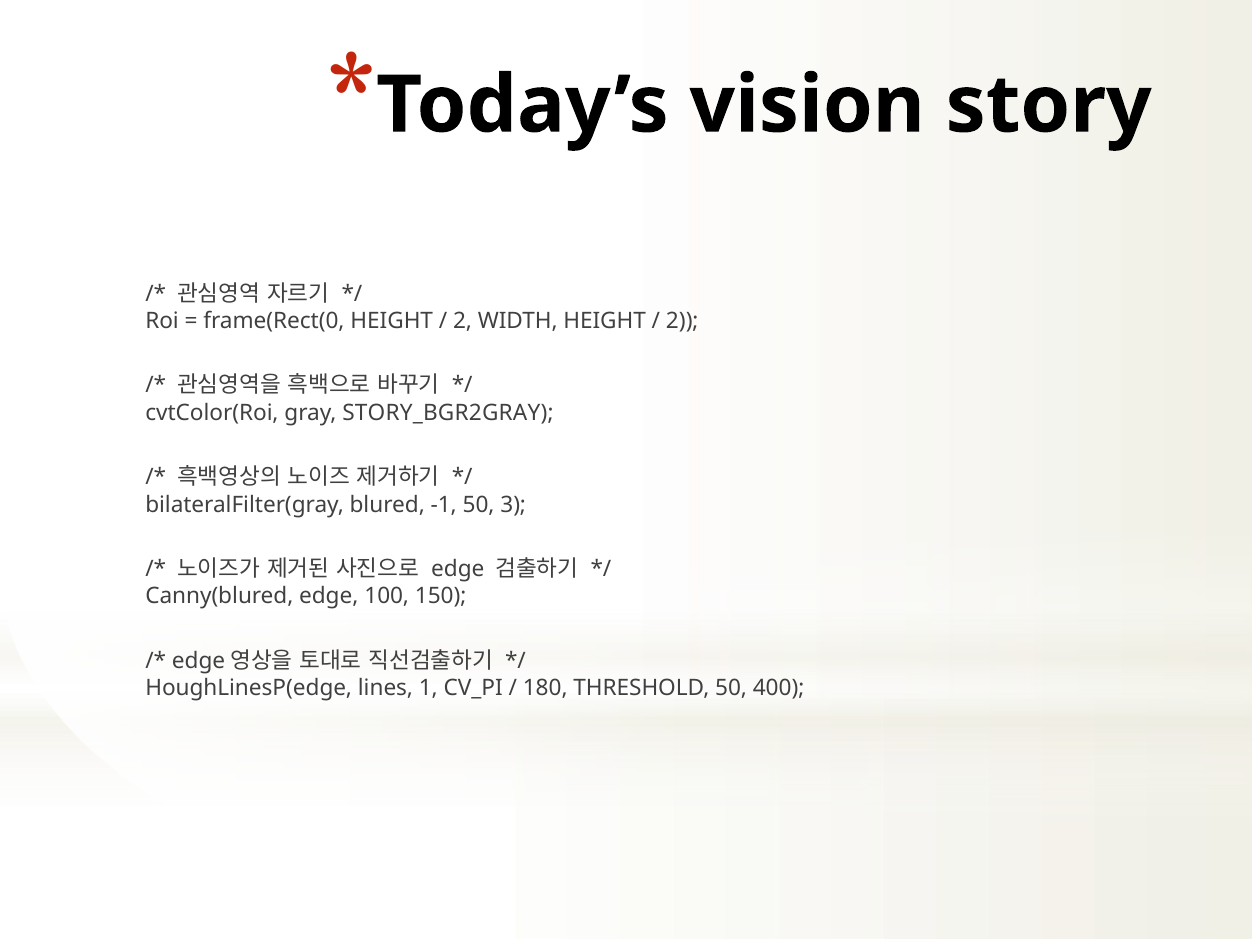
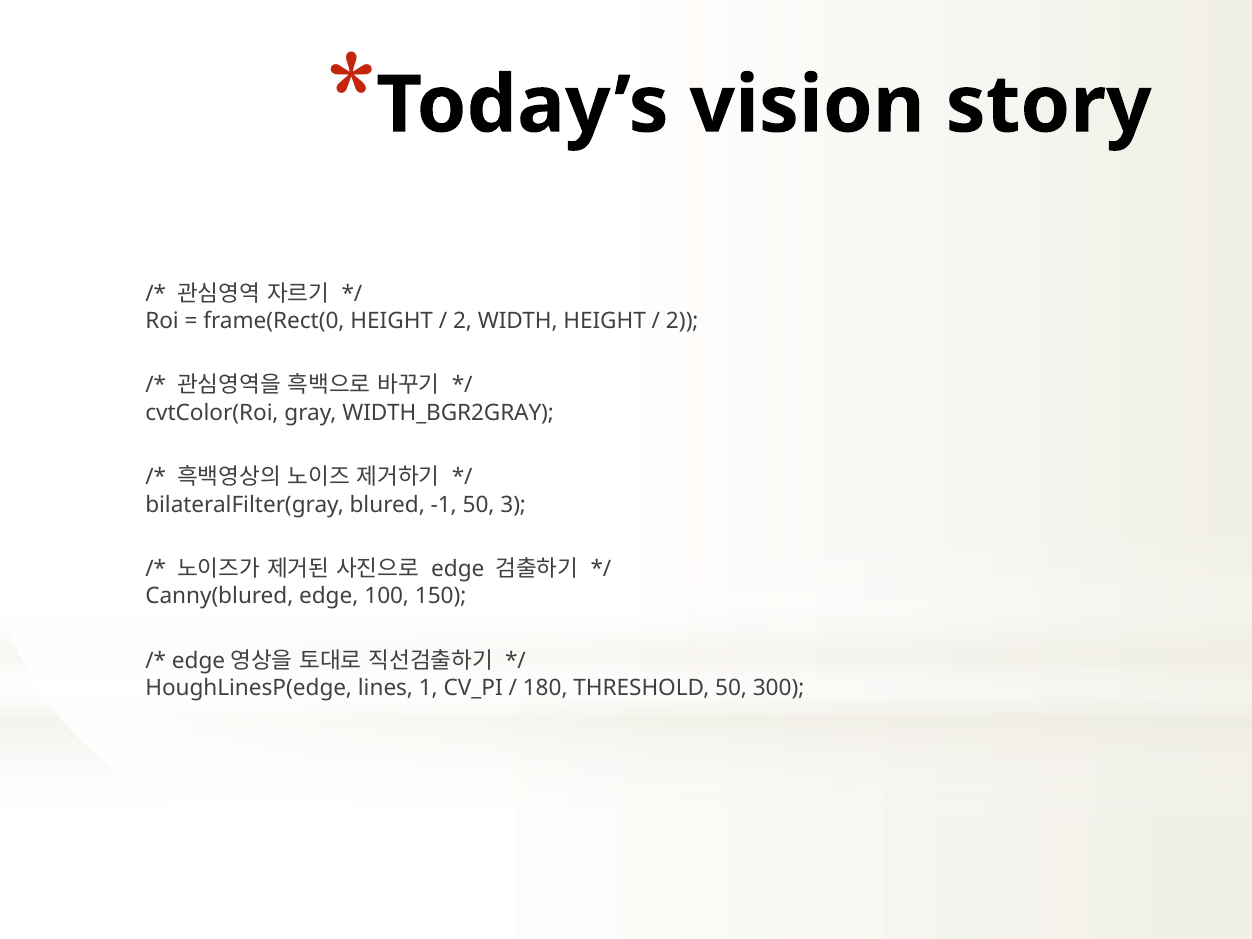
STORY_BGR2GRAY: STORY_BGR2GRAY -> WIDTH_BGR2GRAY
400: 400 -> 300
